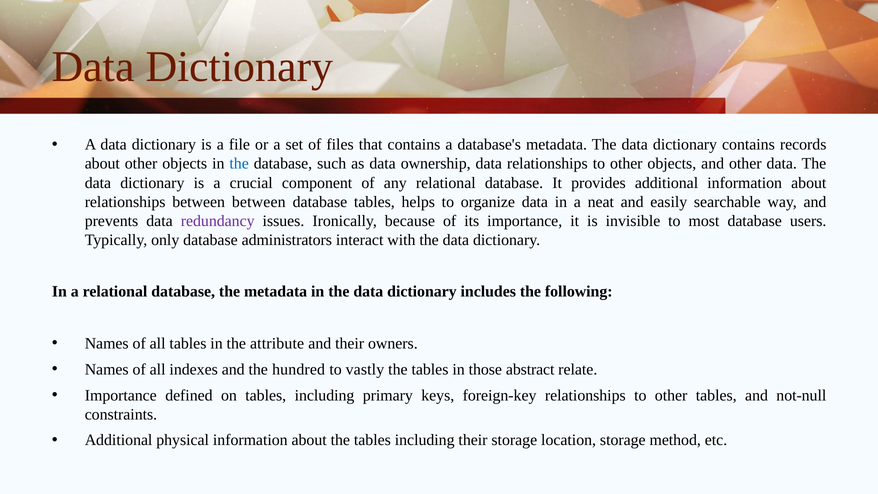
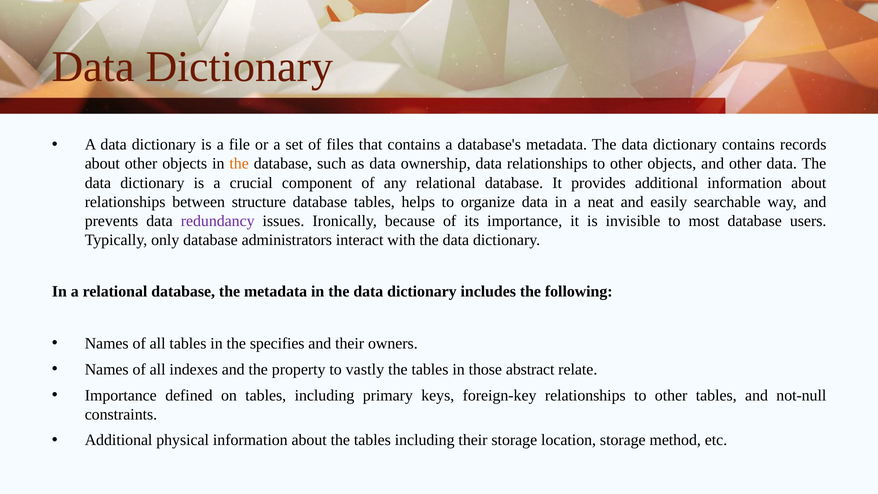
the at (239, 164) colour: blue -> orange
between between: between -> structure
attribute: attribute -> specifies
hundred: hundred -> property
